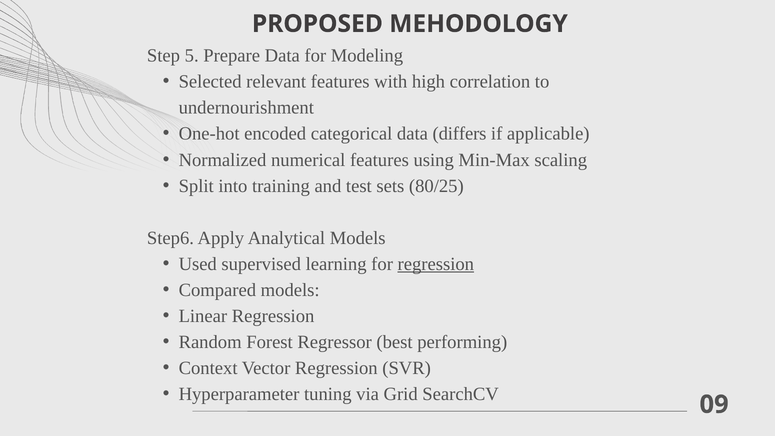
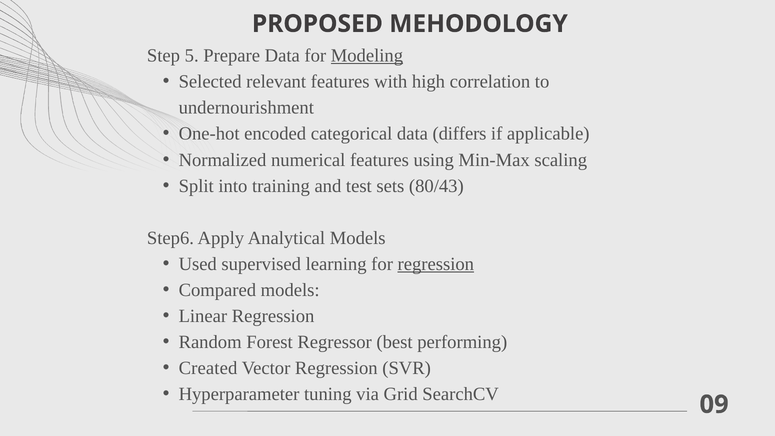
Modeling underline: none -> present
80/25: 80/25 -> 80/43
Context: Context -> Created
